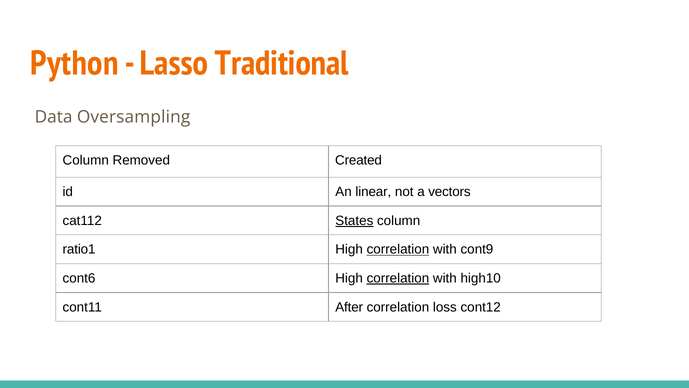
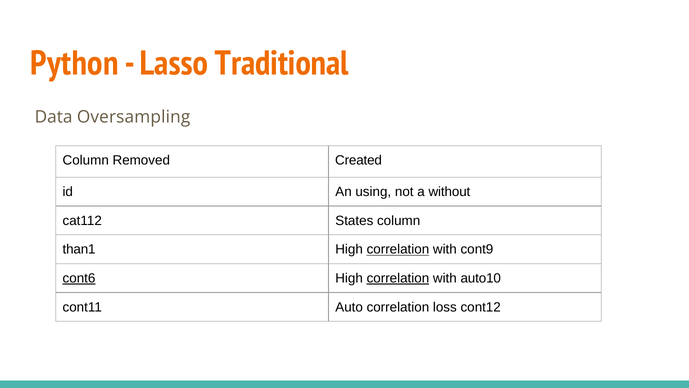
linear: linear -> using
vectors: vectors -> without
States underline: present -> none
ratio1: ratio1 -> than1
cont6 underline: none -> present
high10: high10 -> auto10
After: After -> Auto
